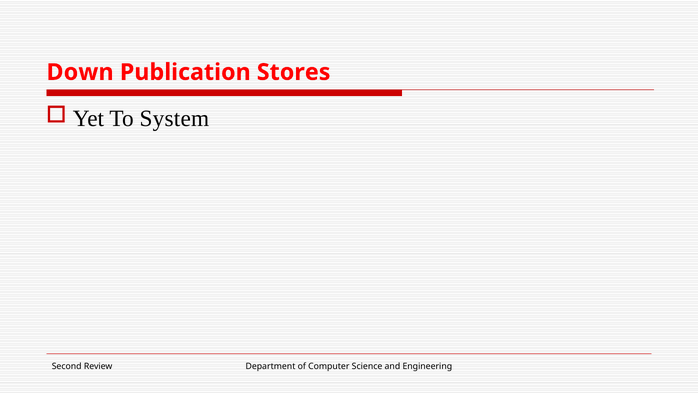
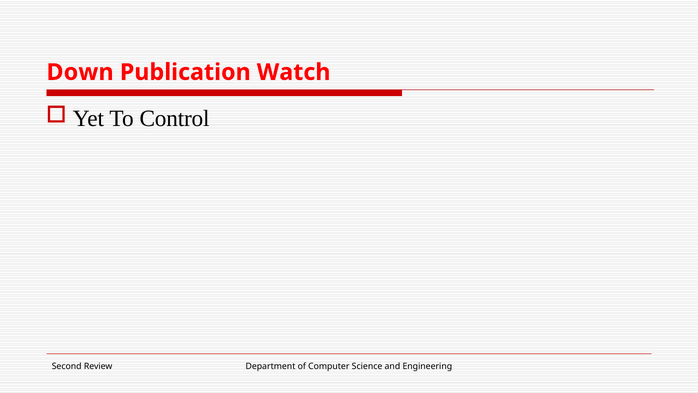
Stores: Stores -> Watch
System: System -> Control
